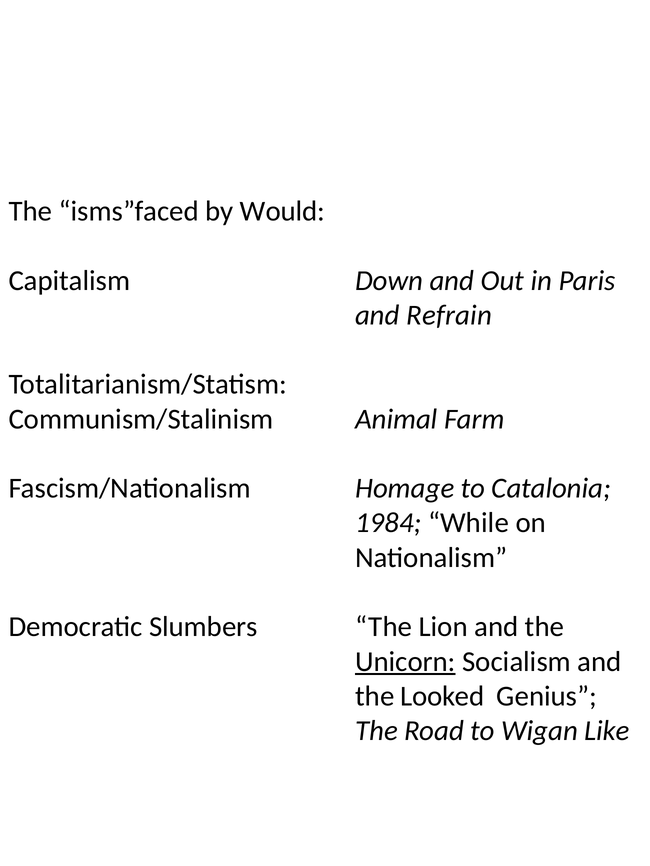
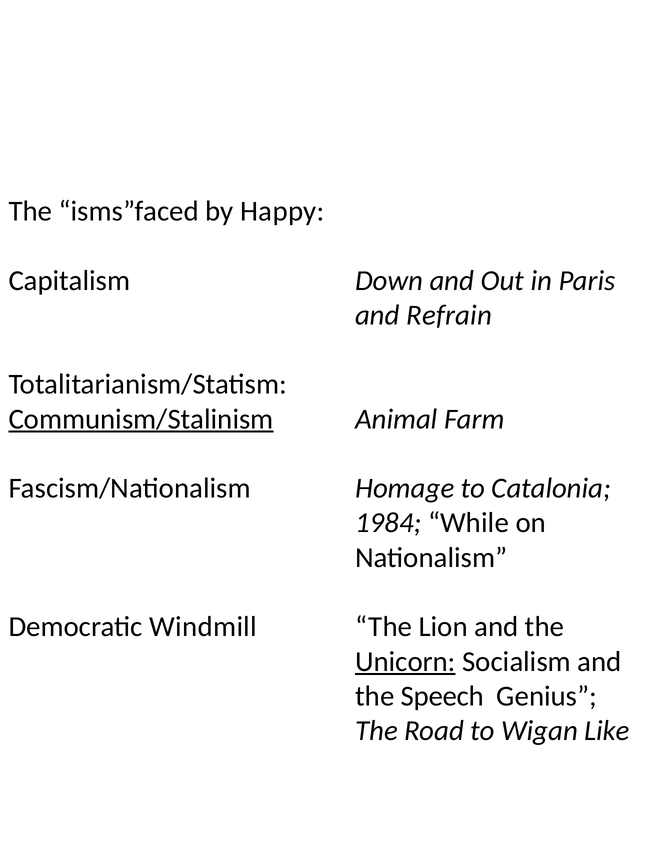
Would: Would -> Happy
Communism/Stalinism underline: none -> present
Slumbers: Slumbers -> Windmill
Looked: Looked -> Speech
